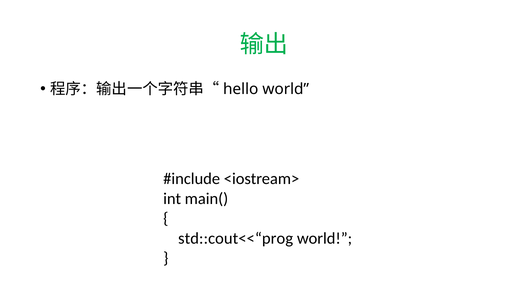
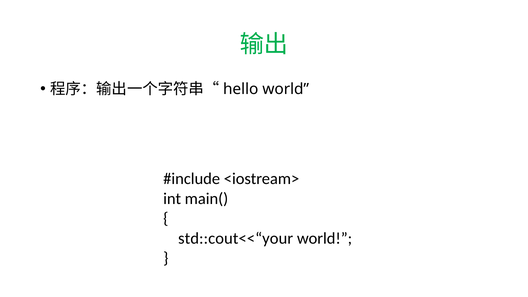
std::cout<<“prog: std::cout<<“prog -> std::cout<<“your
